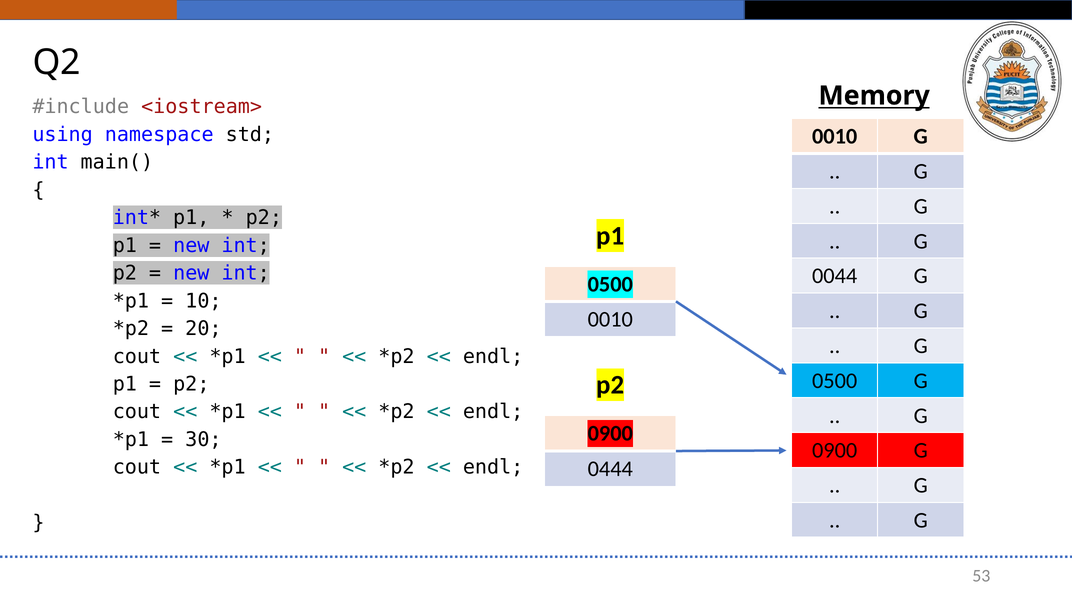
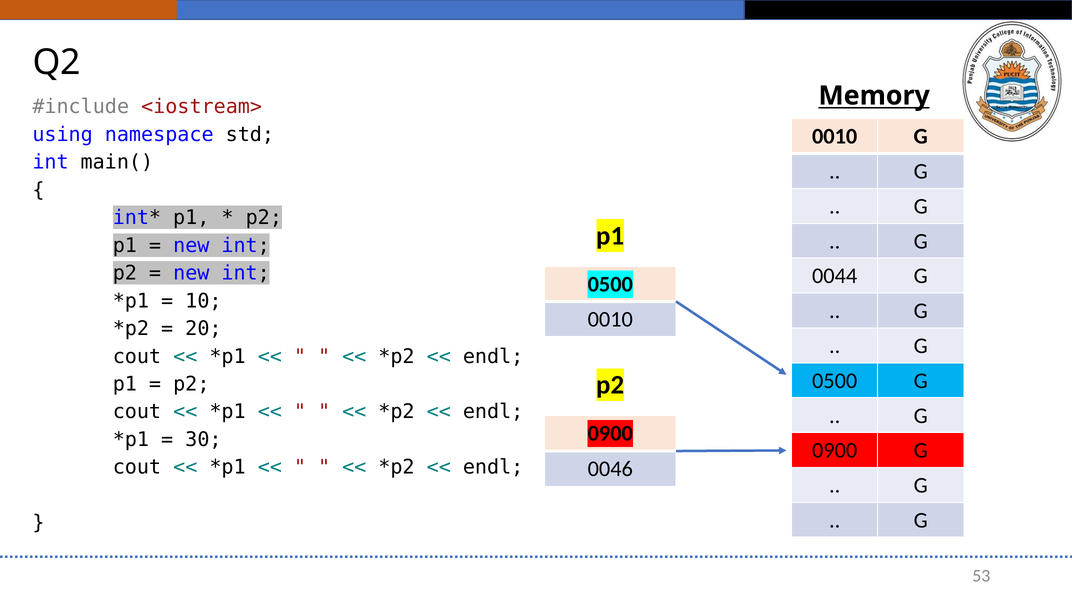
0444: 0444 -> 0046
